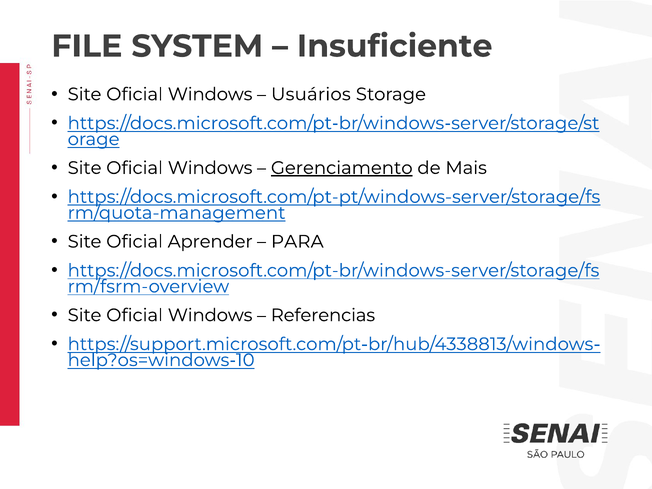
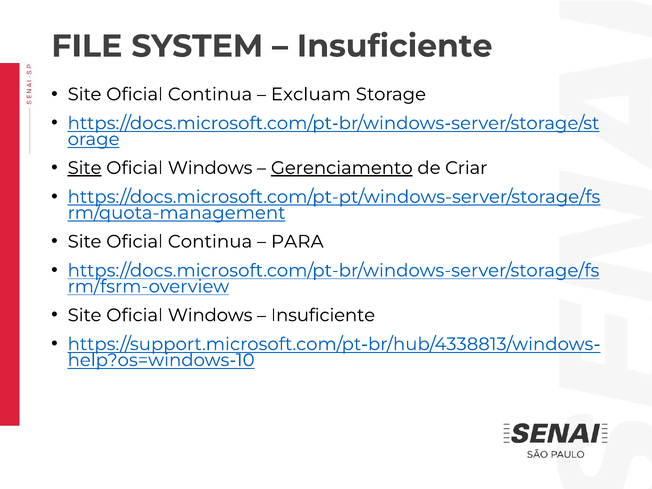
Windows at (210, 94): Windows -> Continua
Usuários: Usuários -> Excluam
Site at (85, 168) underline: none -> present
Mais: Mais -> Criar
Aprender at (210, 242): Aprender -> Continua
Referencias at (323, 315): Referencias -> Insuficiente
